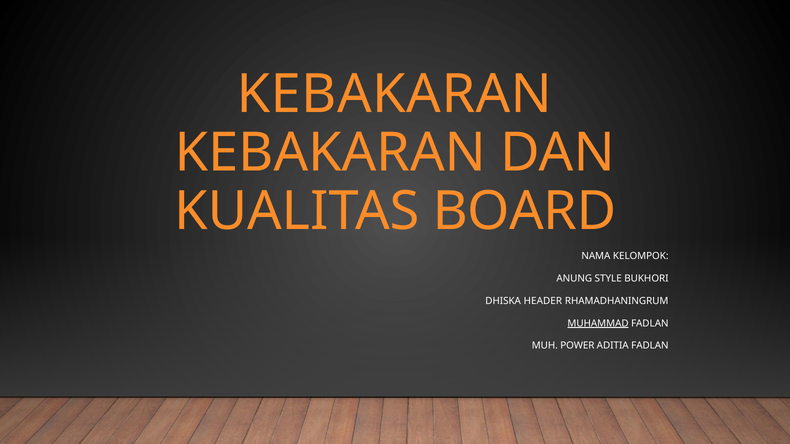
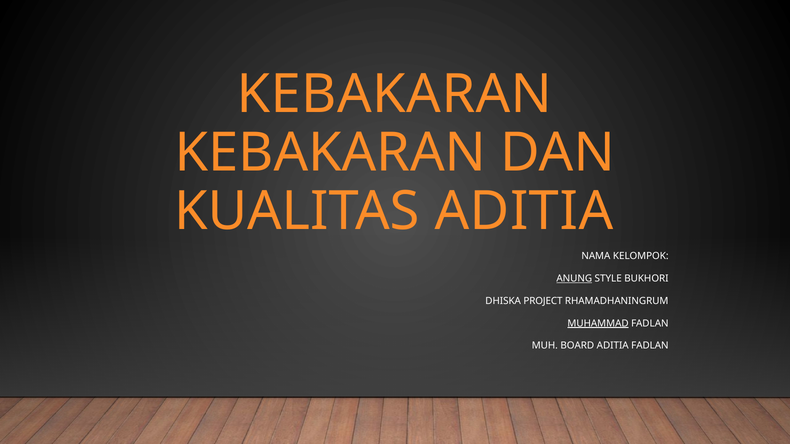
KUALITAS BOARD: BOARD -> ADITIA
ANUNG underline: none -> present
HEADER: HEADER -> PROJECT
POWER: POWER -> BOARD
